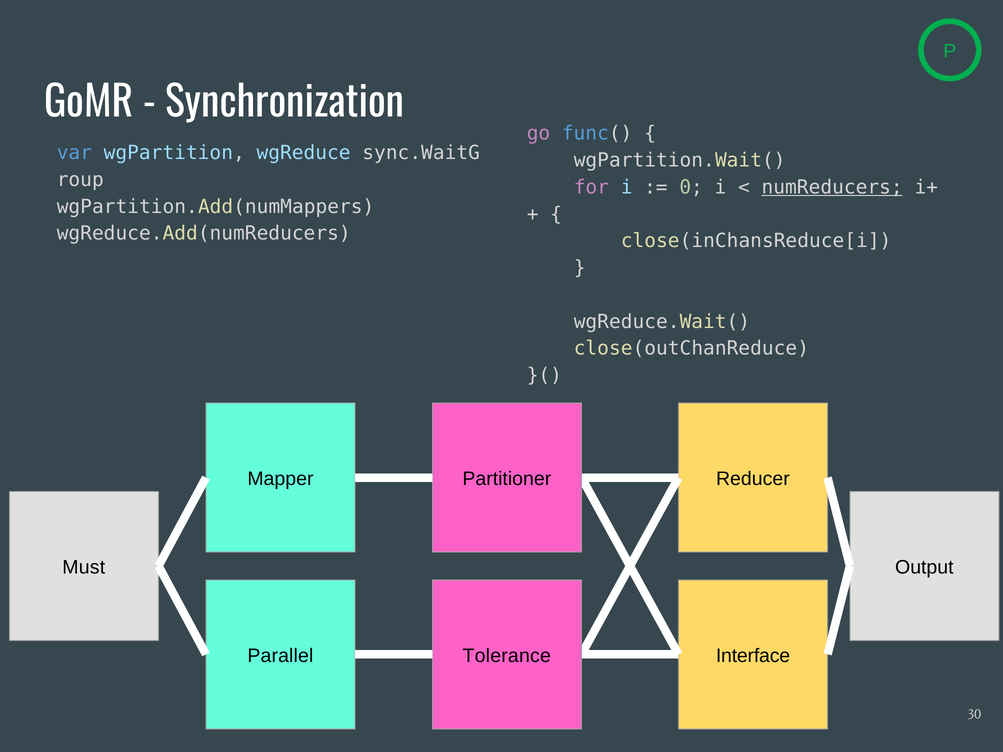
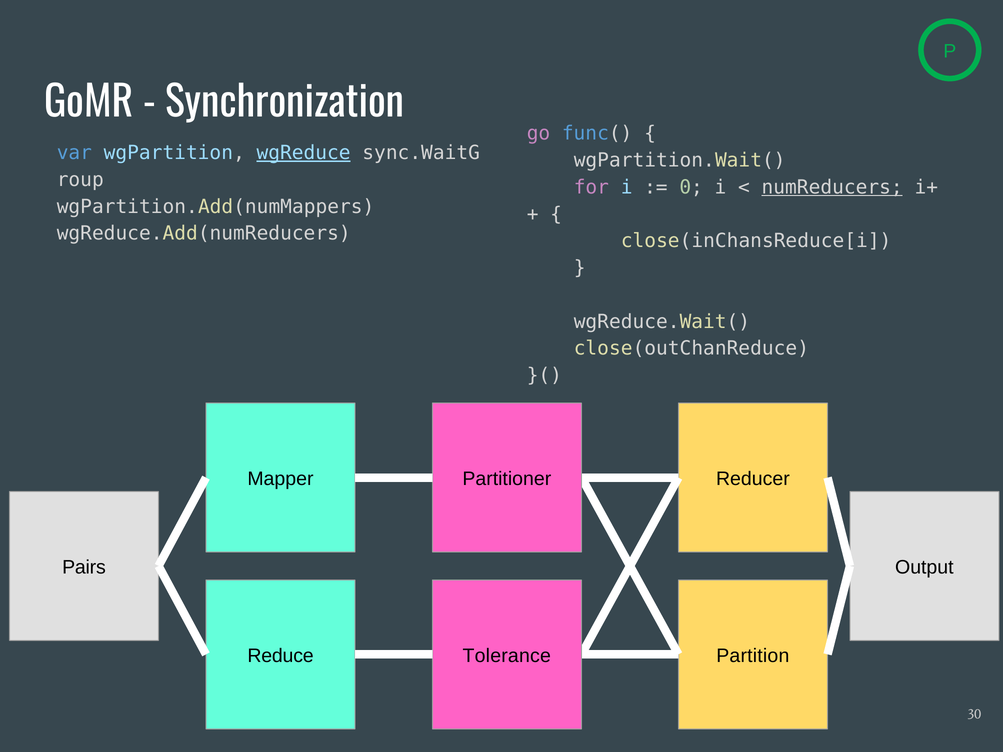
wgReduce underline: none -> present
Must: Must -> Pairs
Parallel: Parallel -> Reduce
Interface: Interface -> Partition
